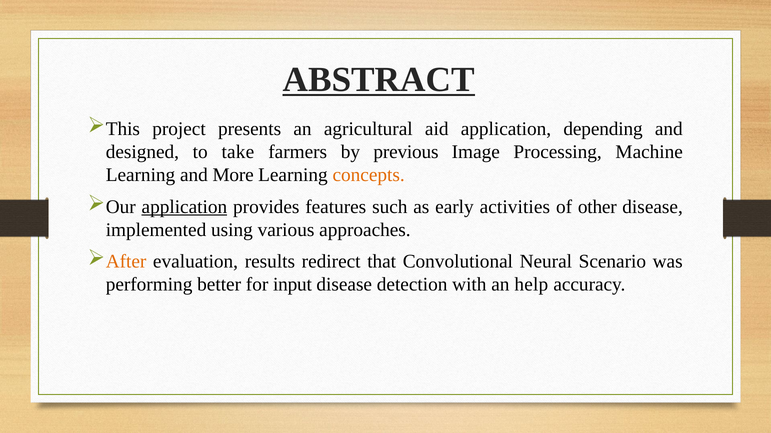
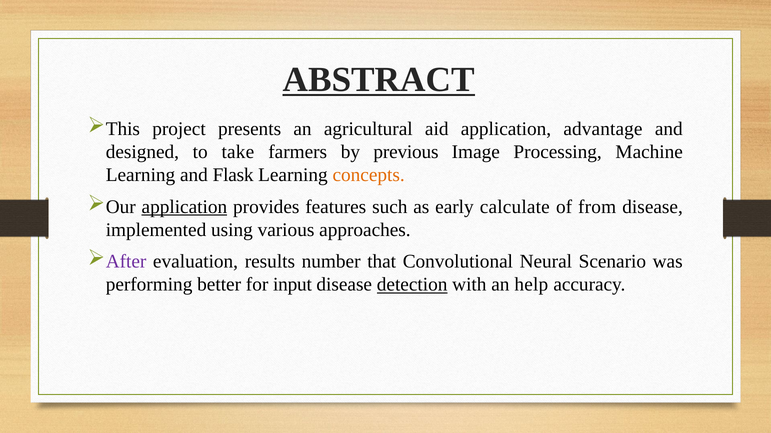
depending: depending -> advantage
More: More -> Flask
activities: activities -> calculate
other: other -> from
After colour: orange -> purple
redirect: redirect -> number
detection underline: none -> present
